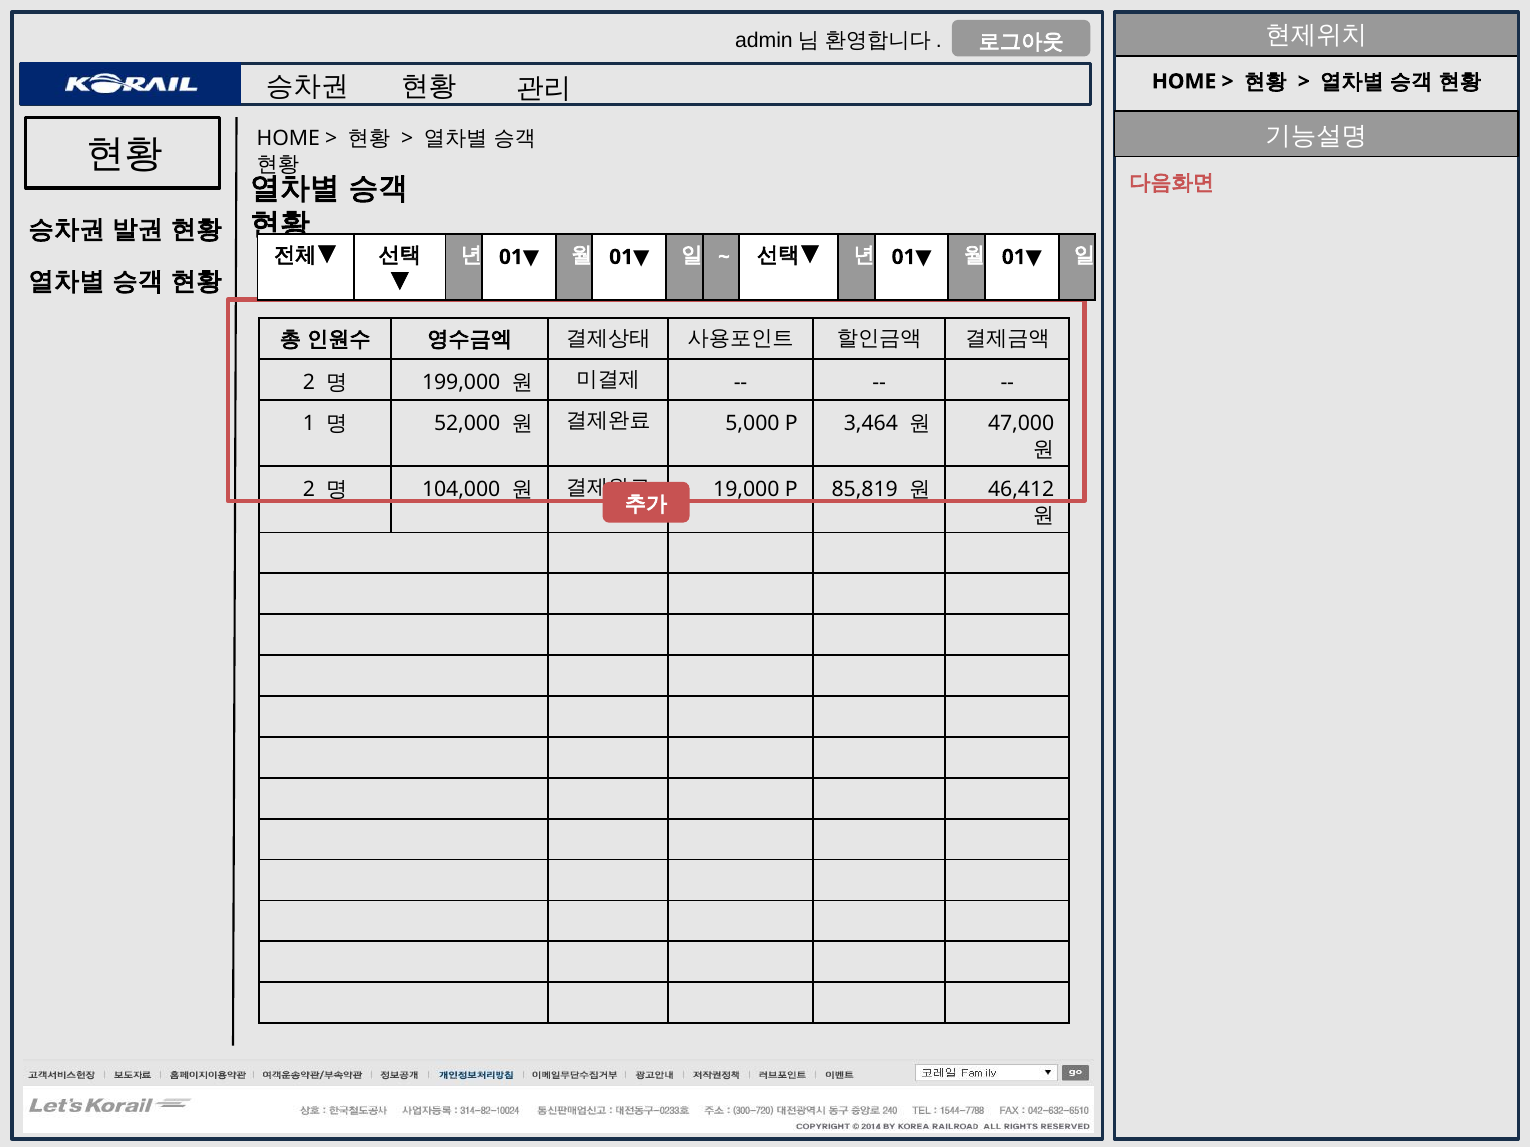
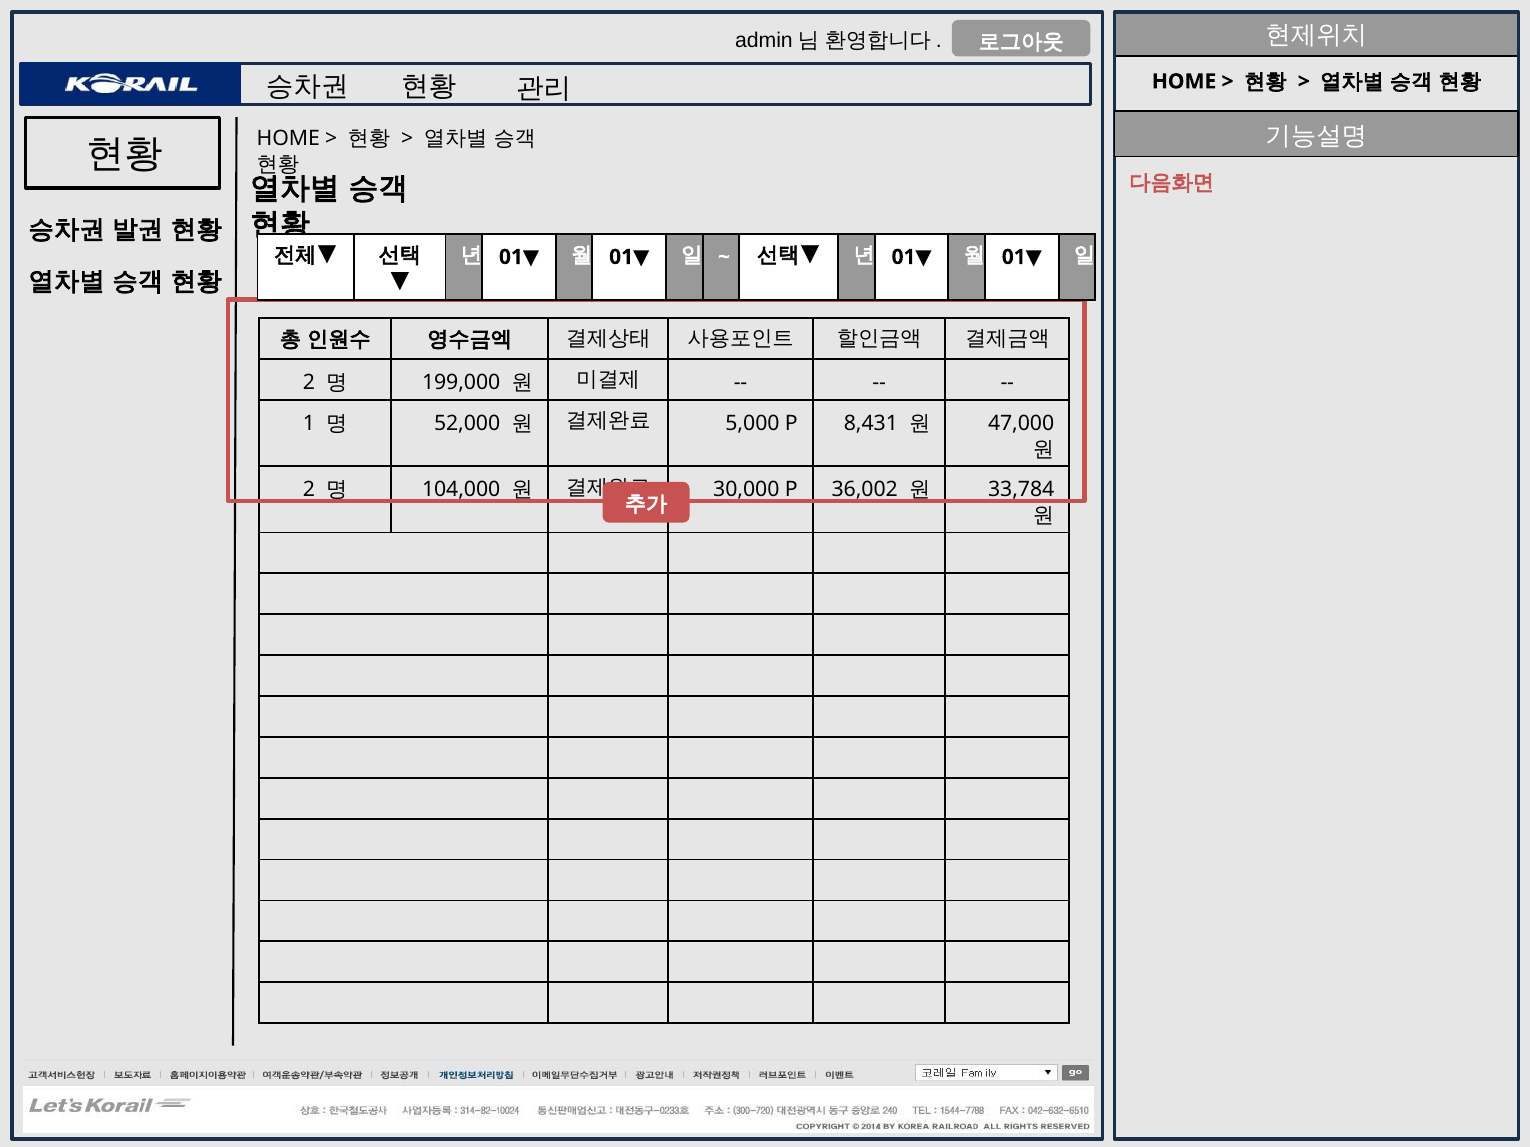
3,464: 3,464 -> 8,431
19,000: 19,000 -> 30,000
85,819: 85,819 -> 36,002
46,412: 46,412 -> 33,784
